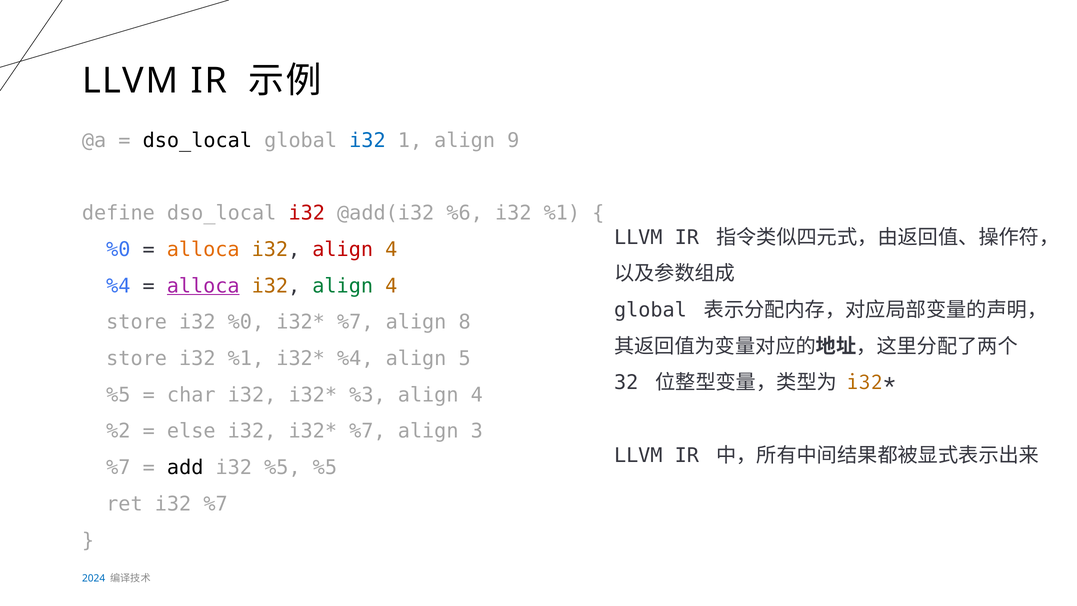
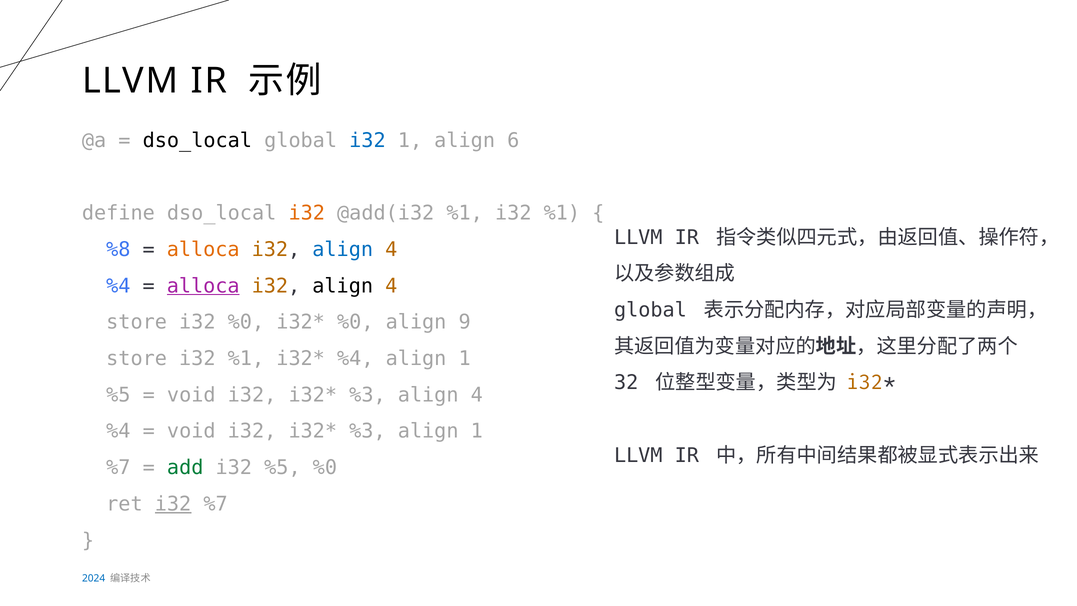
9: 9 -> 6
i32 at (307, 213) colour: red -> orange
@add(i32 %6: %6 -> %1
%0 at (118, 249): %0 -> %8
align at (343, 249) colour: red -> blue
align at (343, 286) colour: green -> black
%7 at (355, 322): %7 -> %0
8: 8 -> 9
%4 align 5: 5 -> 1
char at (191, 395): char -> void
%2 at (118, 431): %2 -> %4
else at (191, 431): else -> void
%7 at (367, 431): %7 -> %3
3 at (477, 431): 3 -> 1
add colour: black -> green
%5 %5: %5 -> %0
i32 at (173, 504) underline: none -> present
